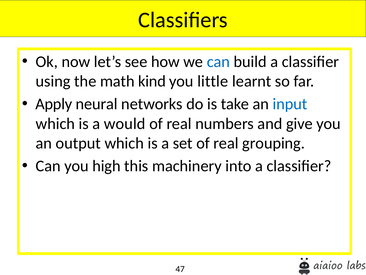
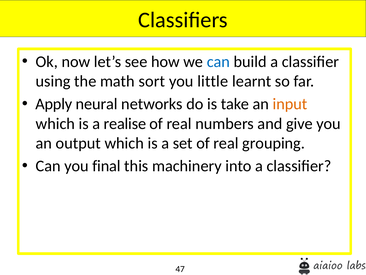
kind: kind -> sort
input colour: blue -> orange
would: would -> realise
high: high -> final
